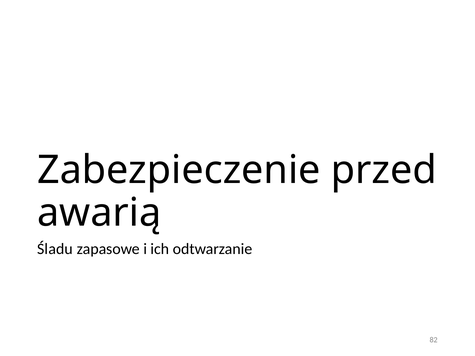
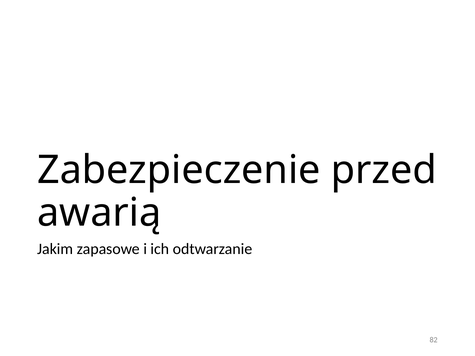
Śladu: Śladu -> Jakim
